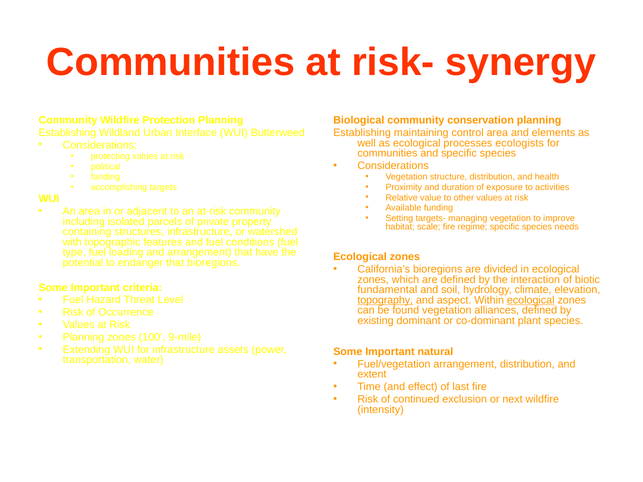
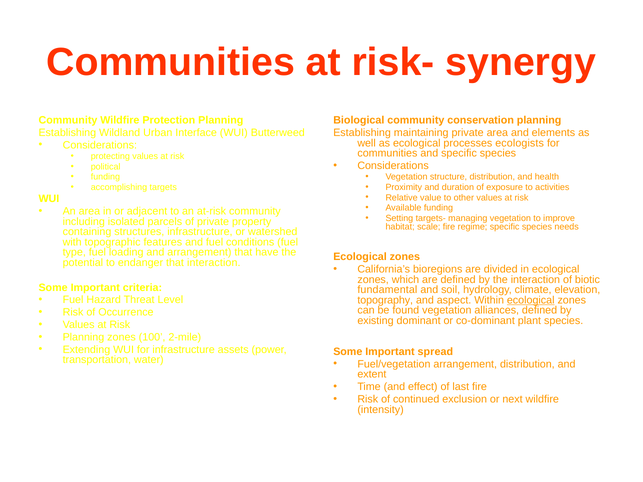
maintaining control: control -> private
that bioregions: bioregions -> interaction
topography underline: present -> none
9-mile: 9-mile -> 2-mile
natural: natural -> spread
